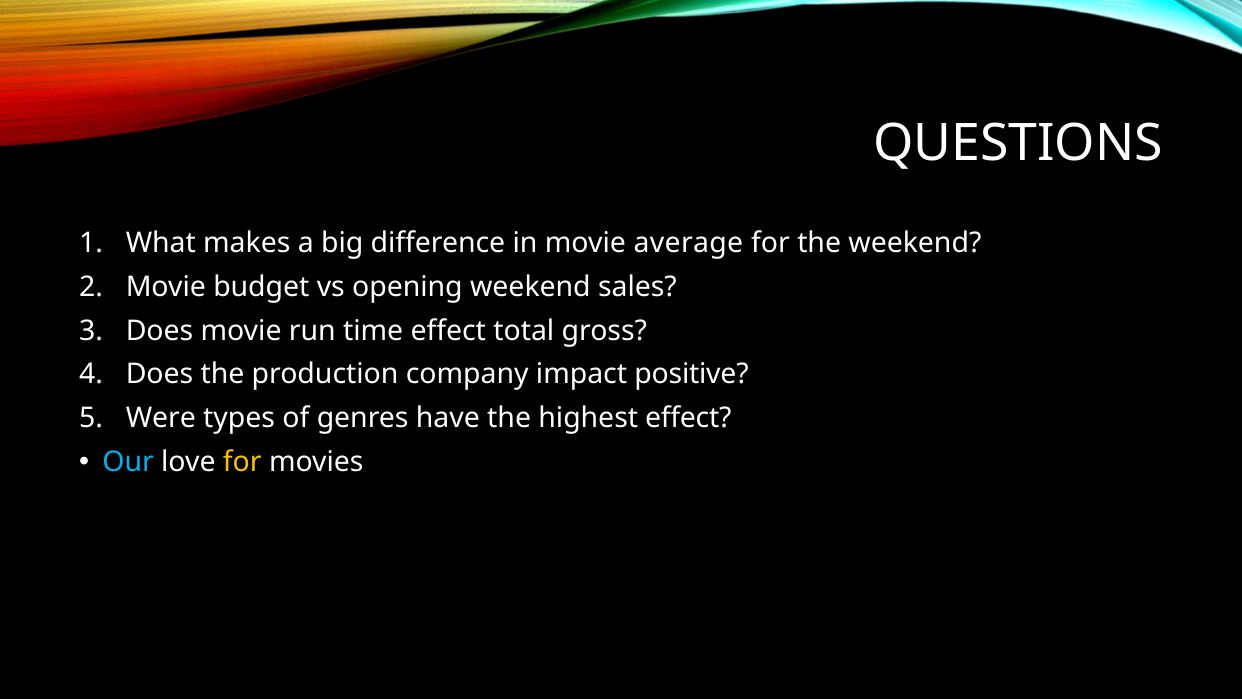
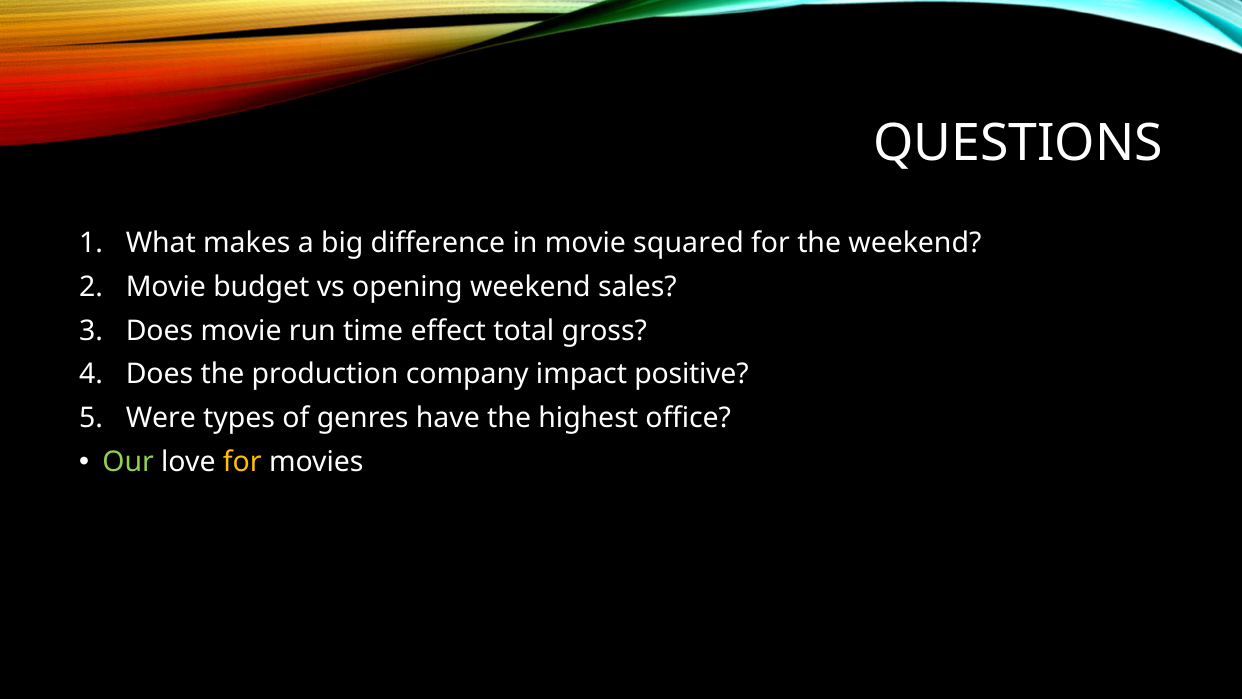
average: average -> squared
highest effect: effect -> office
Our colour: light blue -> light green
